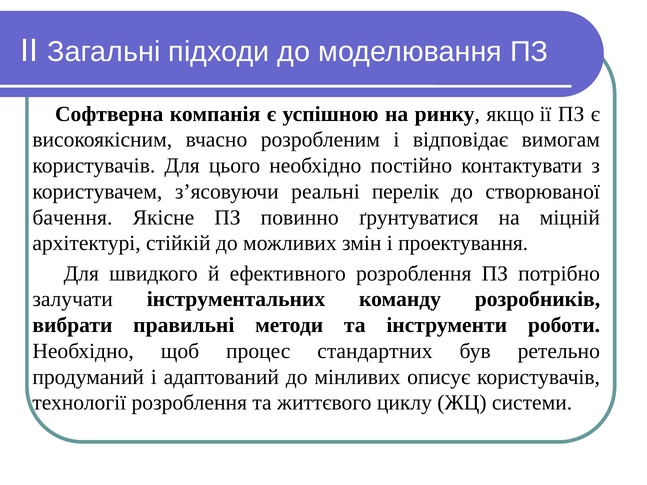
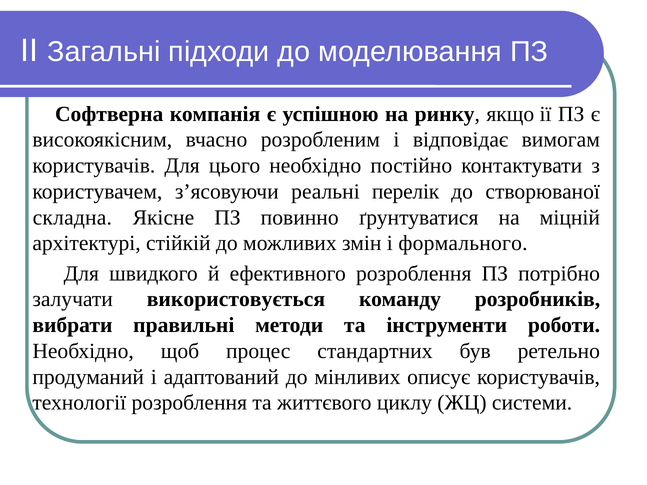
бачення: бачення -> складна
проектування: проектування -> формального
інструментальних: інструментальних -> використовується
